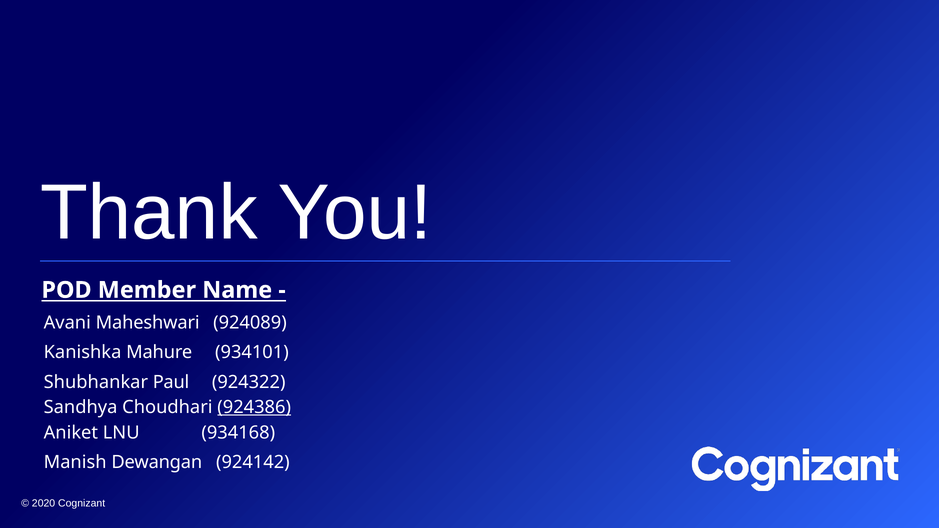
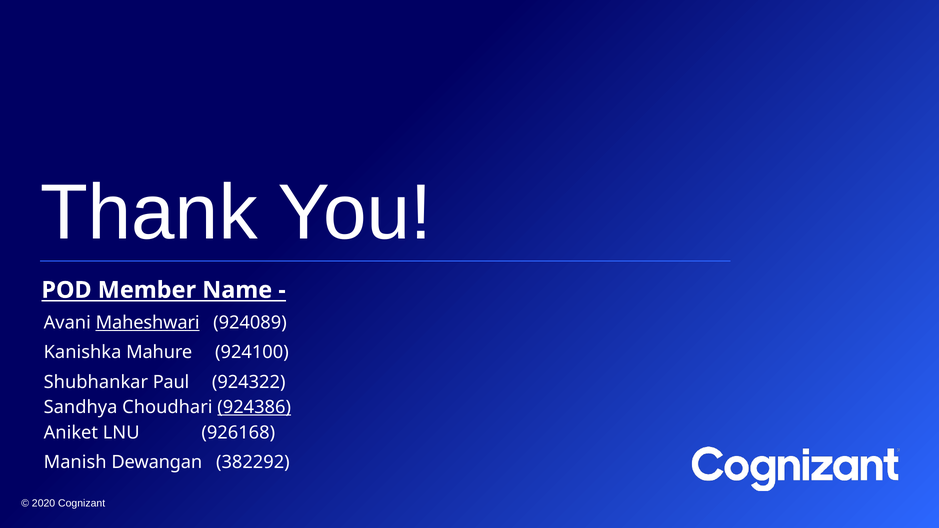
Maheshwari underline: none -> present
934101: 934101 -> 924100
934168: 934168 -> 926168
924142: 924142 -> 382292
